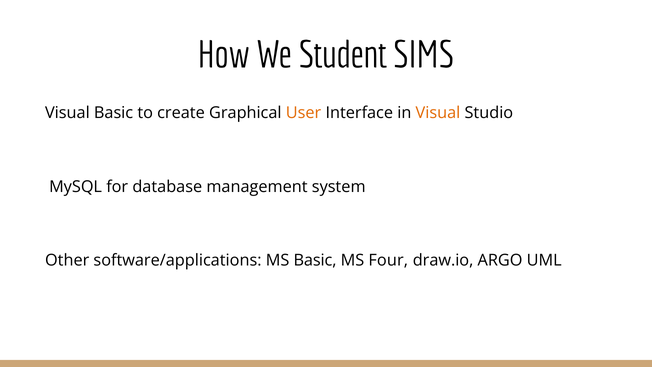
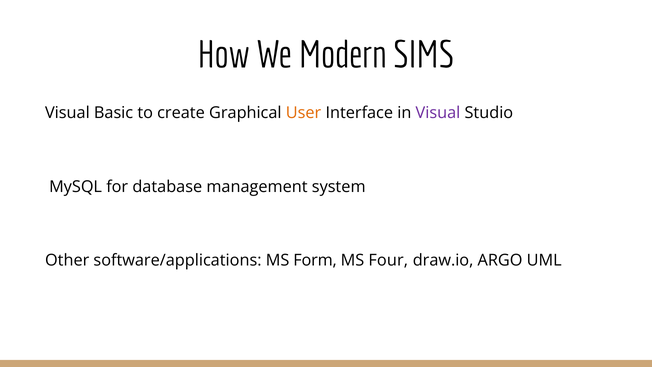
Student: Student -> Modern
Visual at (438, 113) colour: orange -> purple
MS Basic: Basic -> Form
